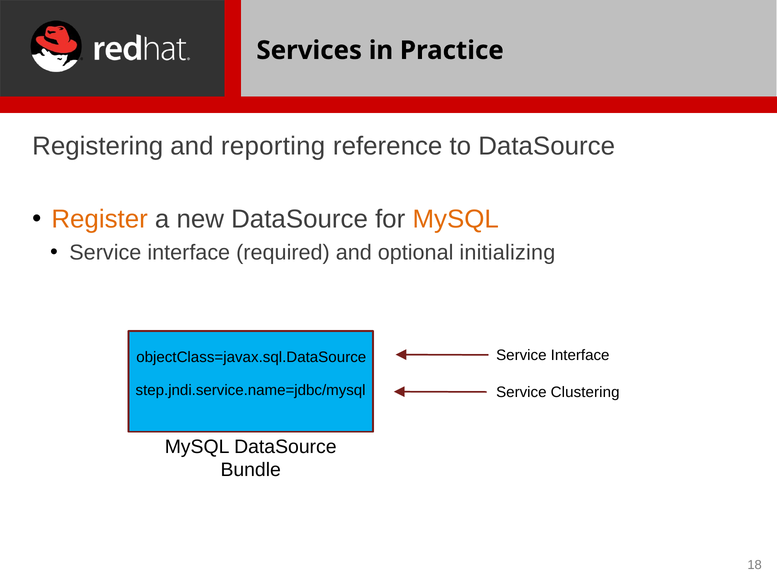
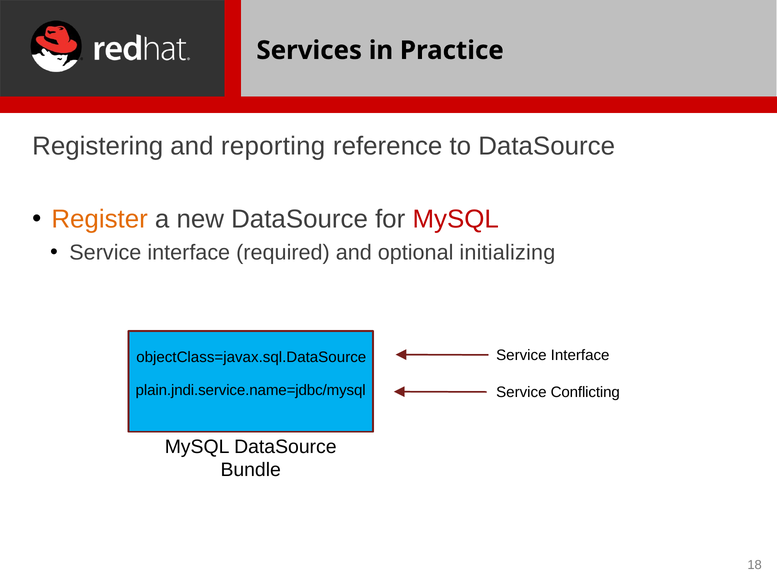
MySQL at (456, 219) colour: orange -> red
step.jndi.service.name=jdbc/mysql: step.jndi.service.name=jdbc/mysql -> plain.jndi.service.name=jdbc/mysql
Clustering: Clustering -> Conflicting
